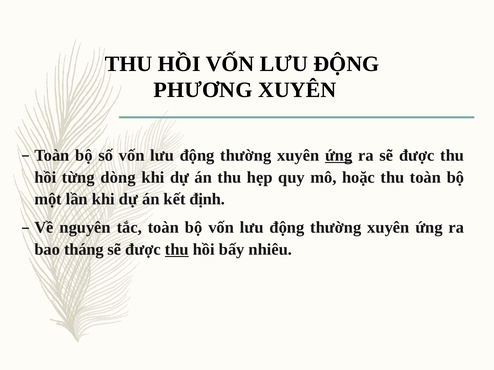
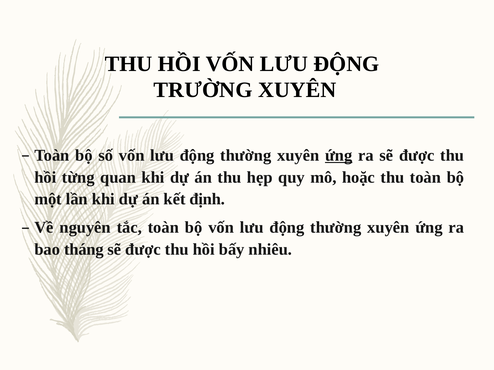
PHƯƠNG: PHƯƠNG -> TRƯỜNG
dòng: dòng -> quan
thu at (177, 250) underline: present -> none
